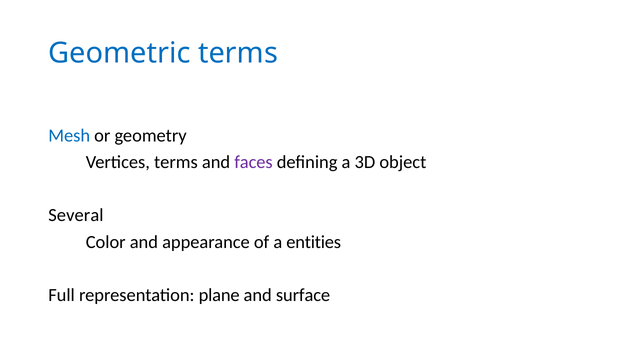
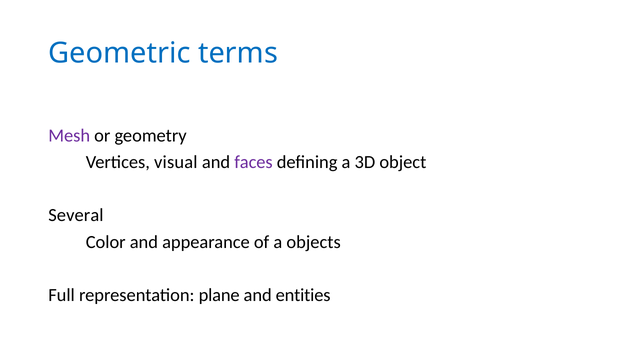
Mesh colour: blue -> purple
Vertices terms: terms -> visual
entities: entities -> objects
surface: surface -> entities
